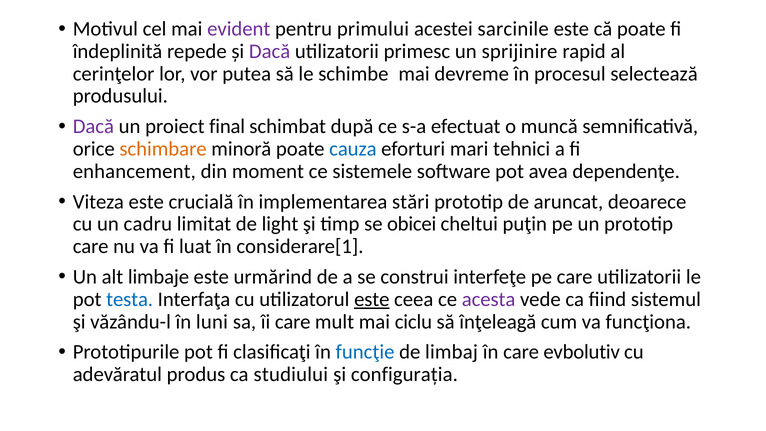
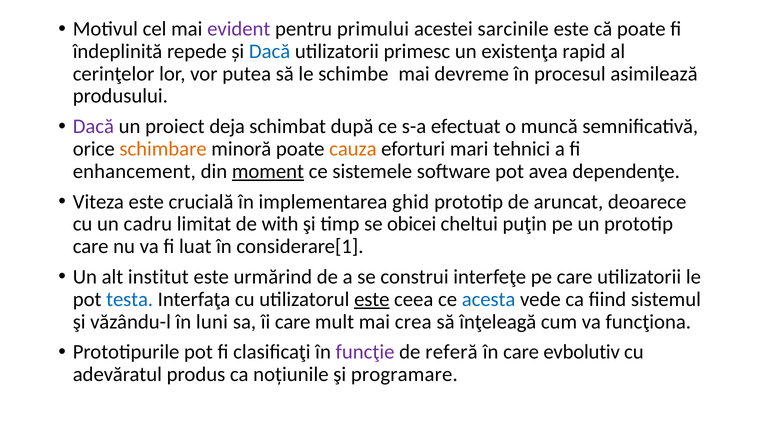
Dacă at (270, 51) colour: purple -> blue
sprijinire: sprijinire -> existenţa
selectează: selectează -> asimilează
final: final -> deja
cauza colour: blue -> orange
moment underline: none -> present
stări: stări -> ghid
light: light -> with
limbaje: limbaje -> institut
acesta colour: purple -> blue
ciclu: ciclu -> crea
funcţie colour: blue -> purple
limbaj: limbaj -> referă
studiului: studiului -> noțiunile
configurația: configurația -> programare
